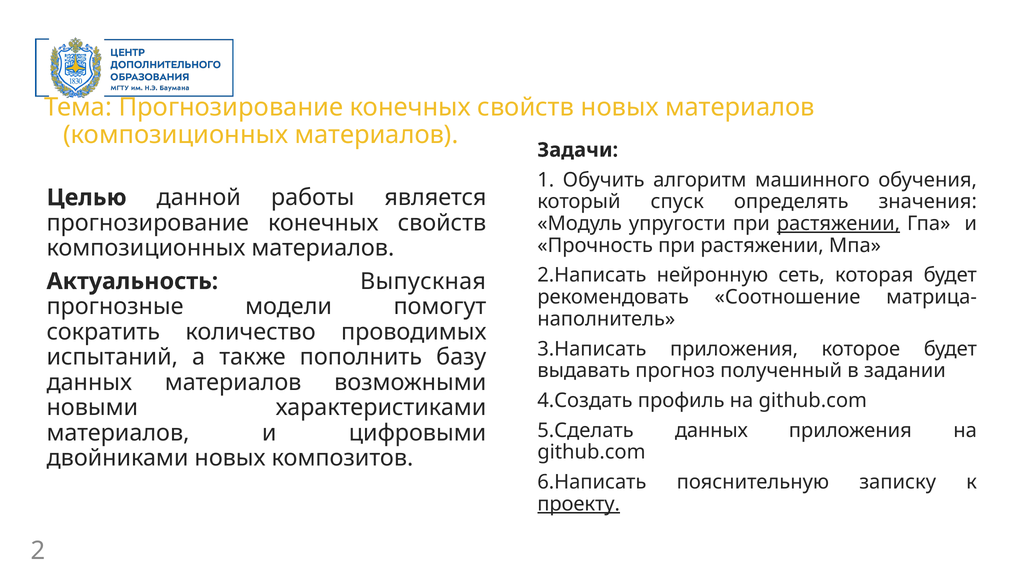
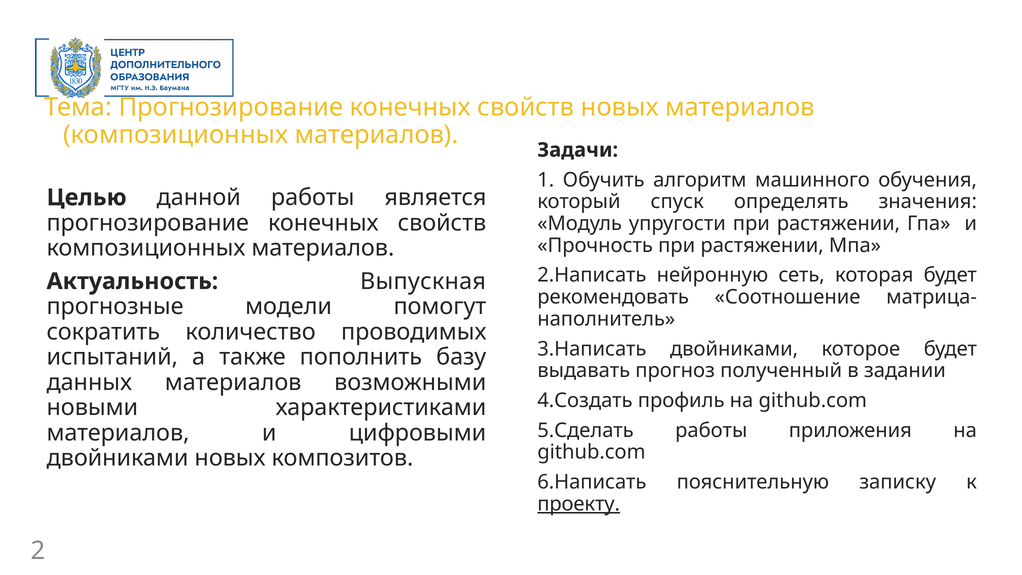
растяжении at (838, 224) underline: present -> none
3.Написать приложения: приложения -> двойниками
5.Сделать данных: данных -> работы
